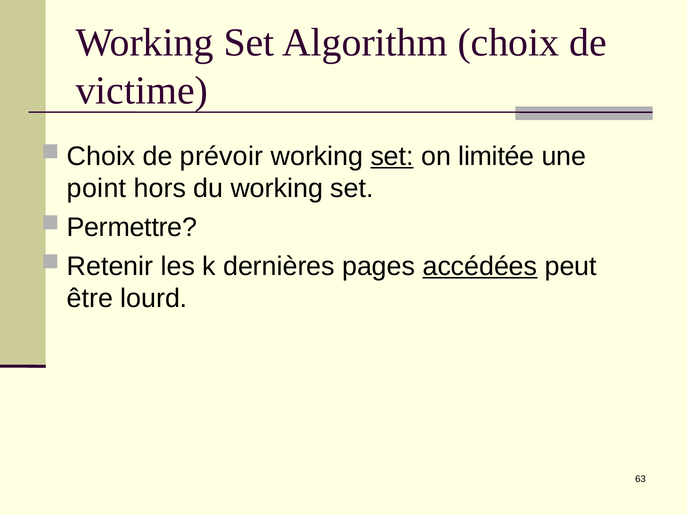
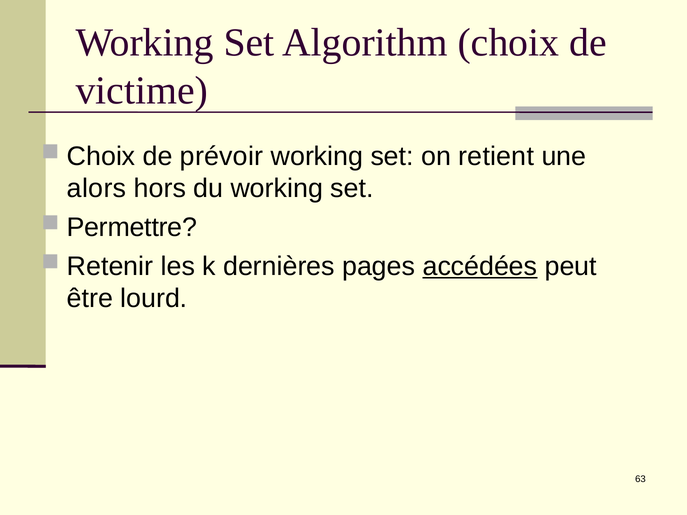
set at (392, 156) underline: present -> none
limitée: limitée -> retient
point: point -> alors
